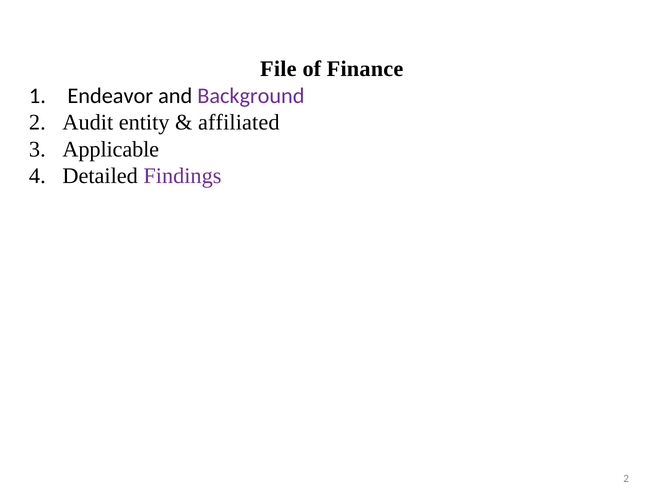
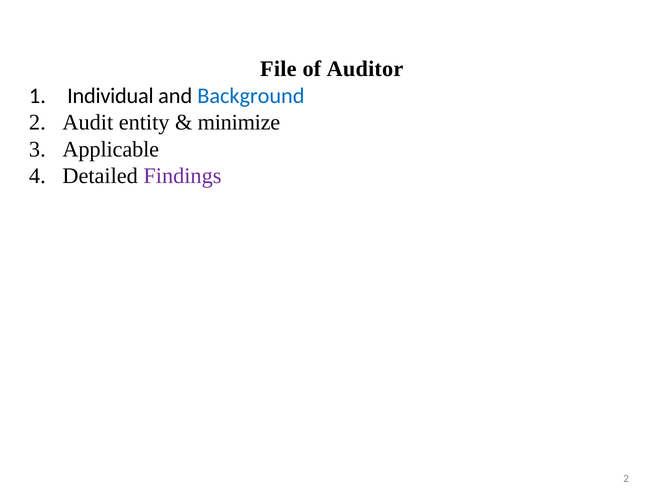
Finance: Finance -> Auditor
Endeavor: Endeavor -> Individual
Background colour: purple -> blue
affiliated: affiliated -> minimize
